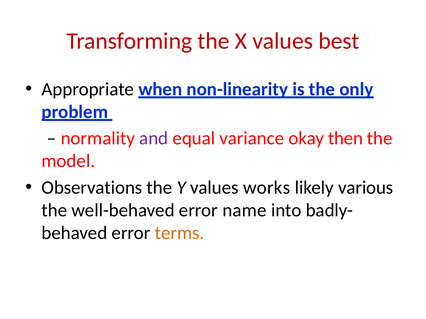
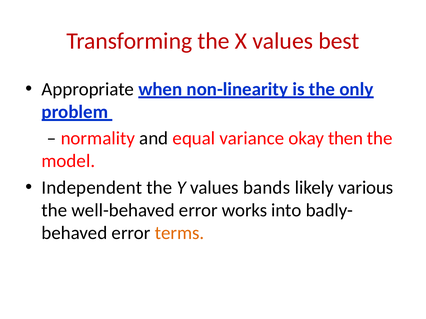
and colour: purple -> black
Observations: Observations -> Independent
works: works -> bands
name: name -> works
